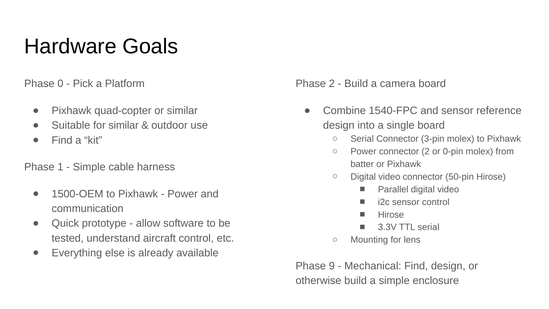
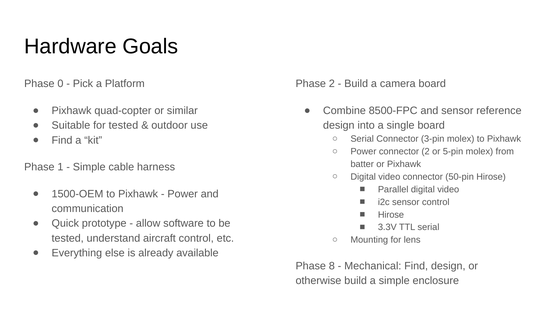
1540-FPC: 1540-FPC -> 8500-FPC
for similar: similar -> tested
0-pin: 0-pin -> 5-pin
9: 9 -> 8
